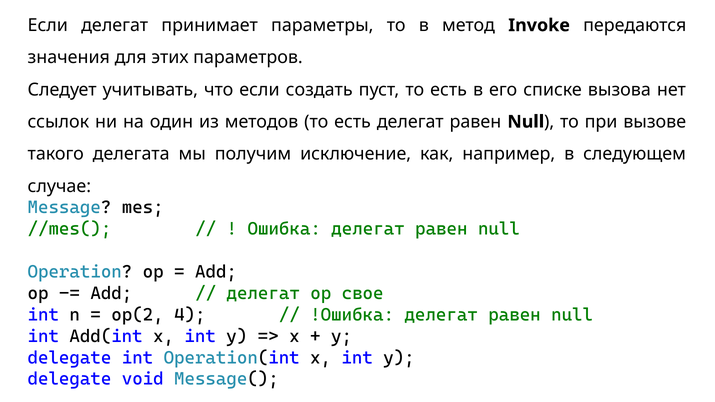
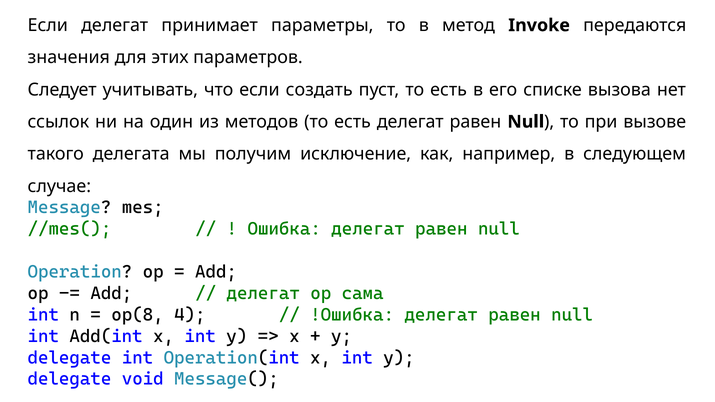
свое: свое -> сама
op(2: op(2 -> op(8
